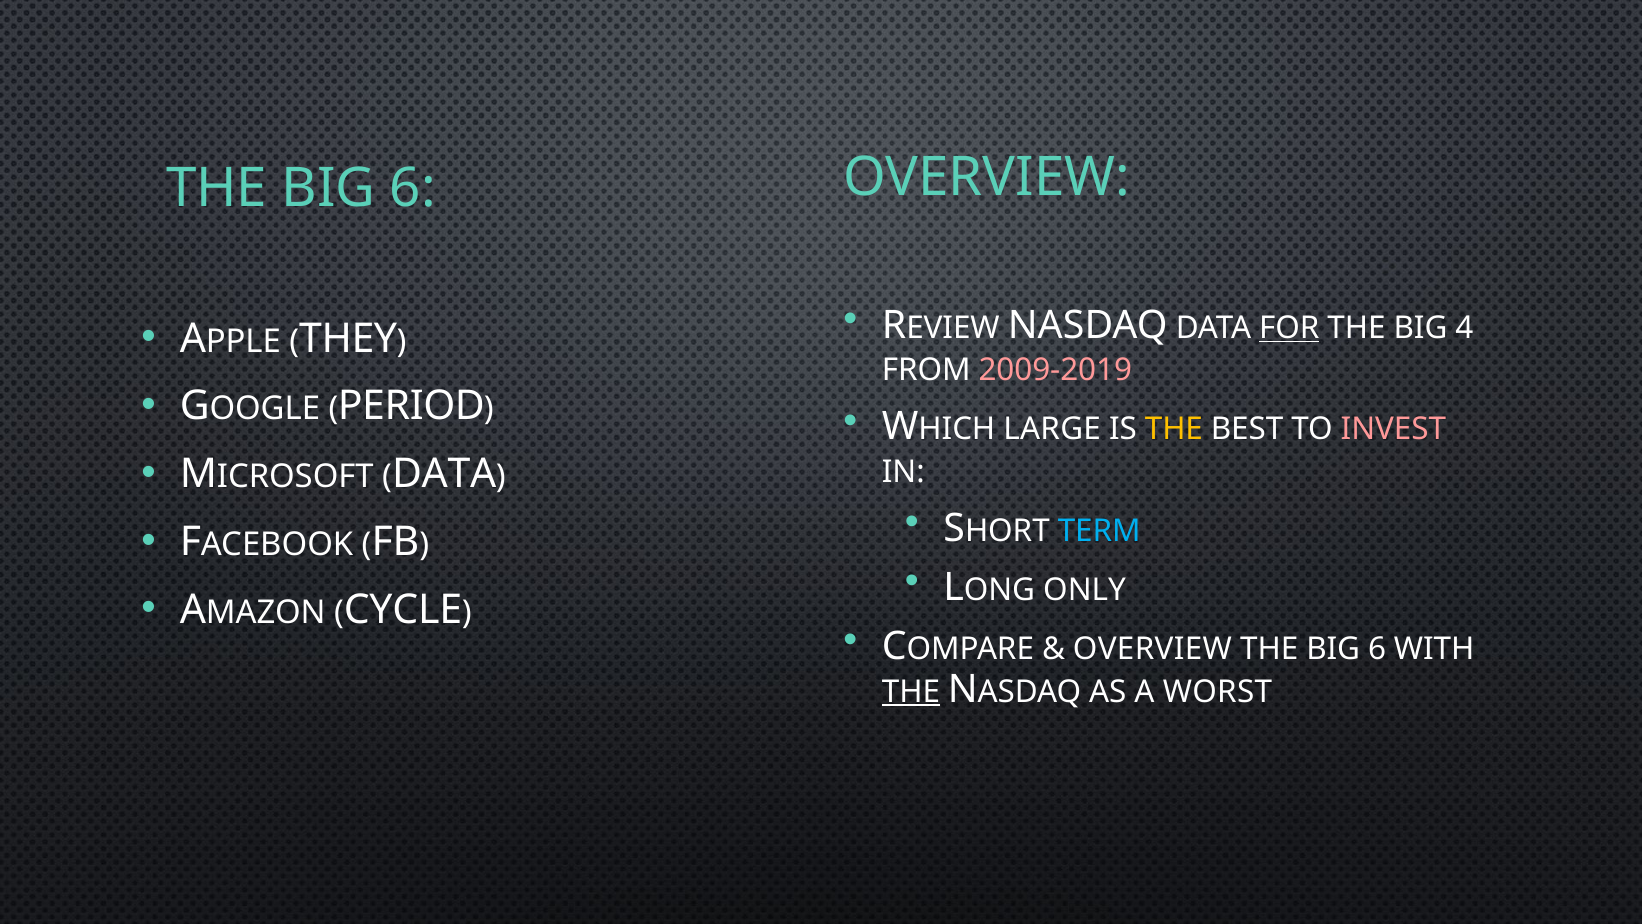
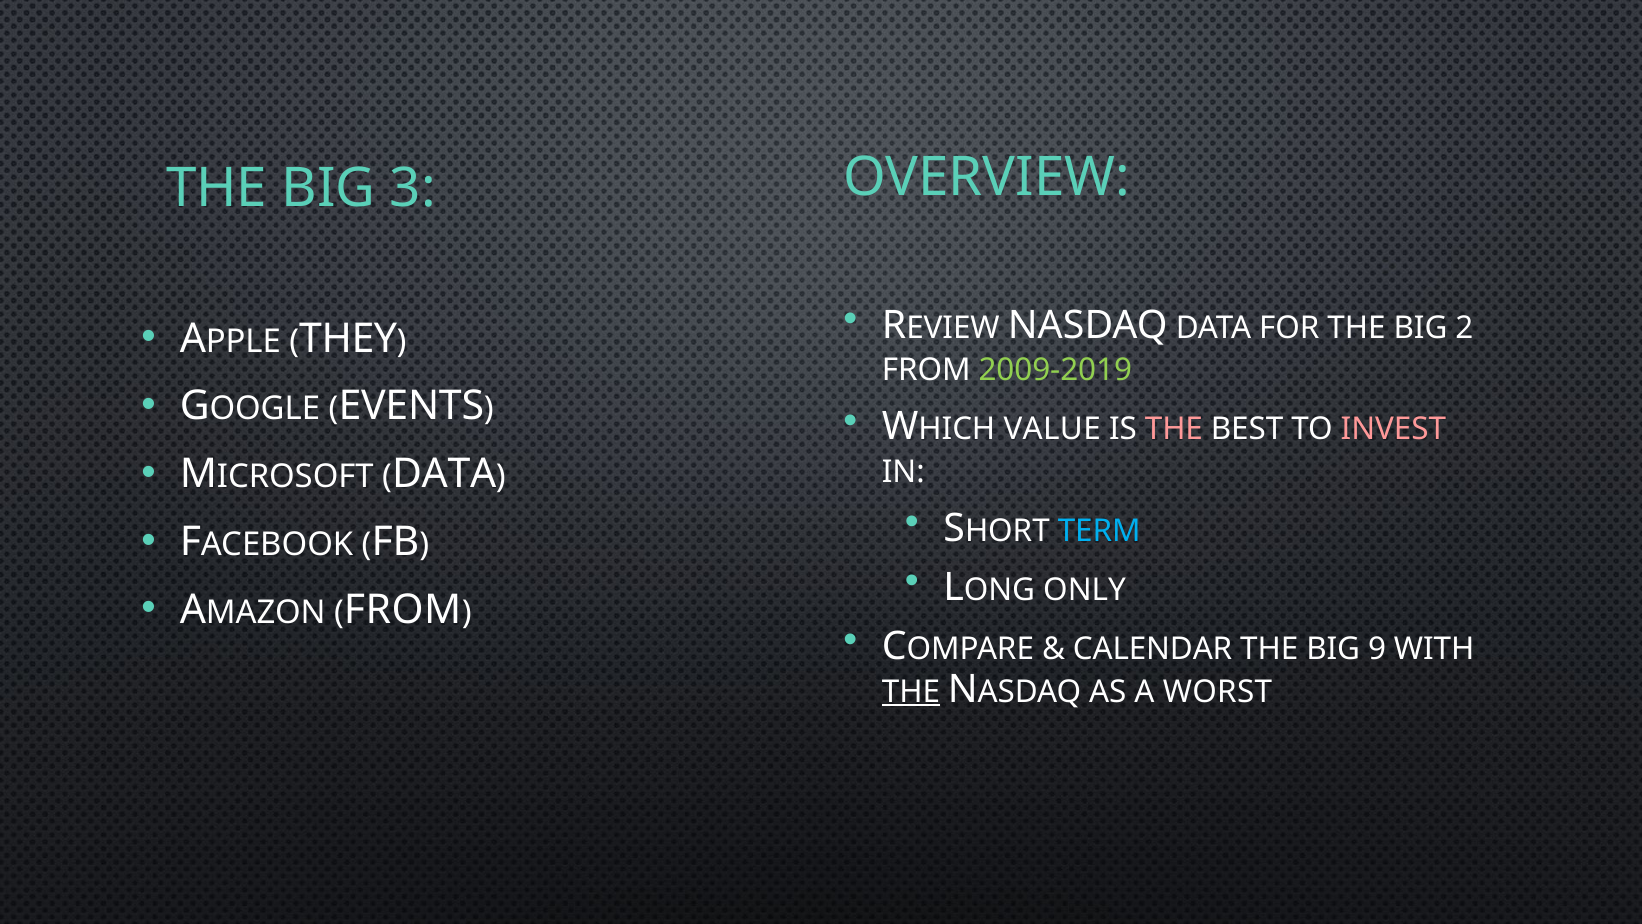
6 at (413, 188): 6 -> 3
FOR underline: present -> none
4: 4 -> 2
2009-2019 colour: pink -> light green
PERIOD: PERIOD -> EVENTS
LARGE: LARGE -> VALUE
THE at (1174, 429) colour: yellow -> pink
CYCLE at (403, 609): CYCLE -> FROM
OVERVIEW at (1152, 649): OVERVIEW -> CALENDAR
6 at (1377, 649): 6 -> 9
